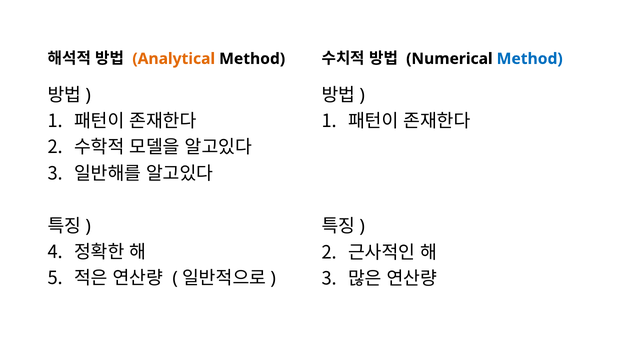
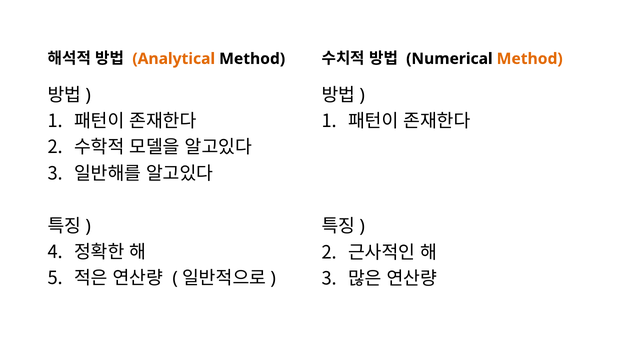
Method at (530, 59) colour: blue -> orange
